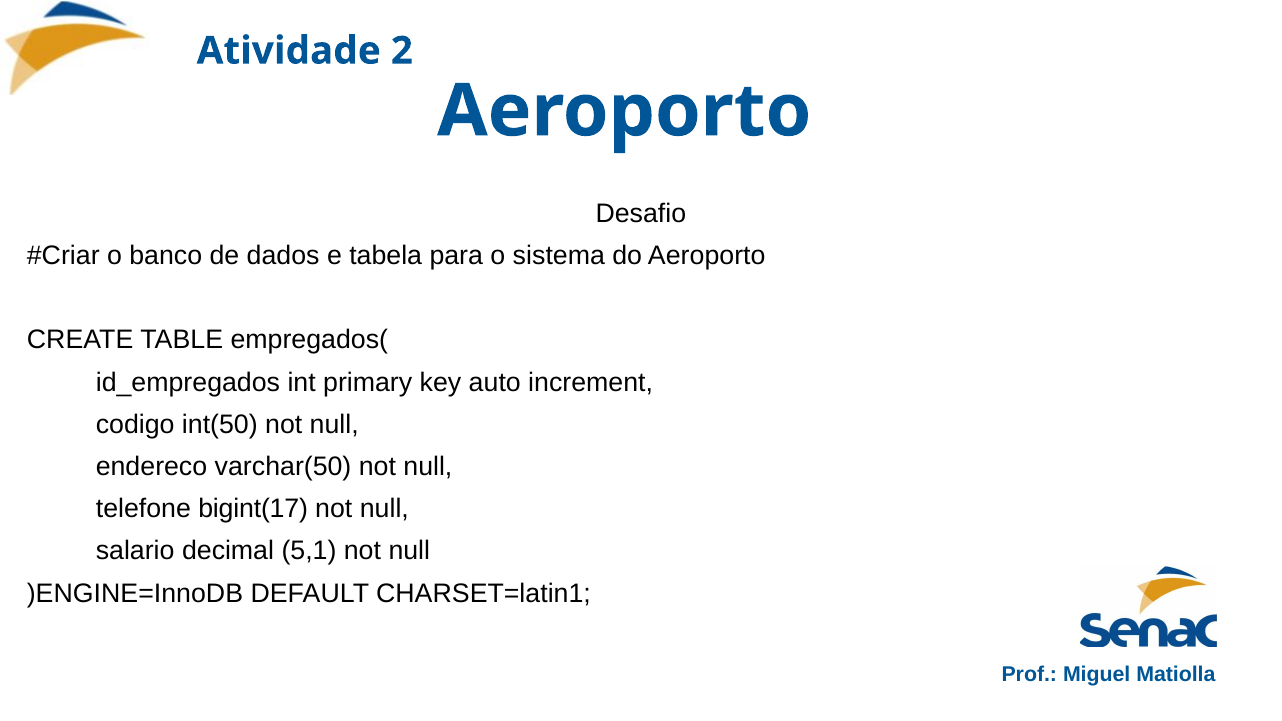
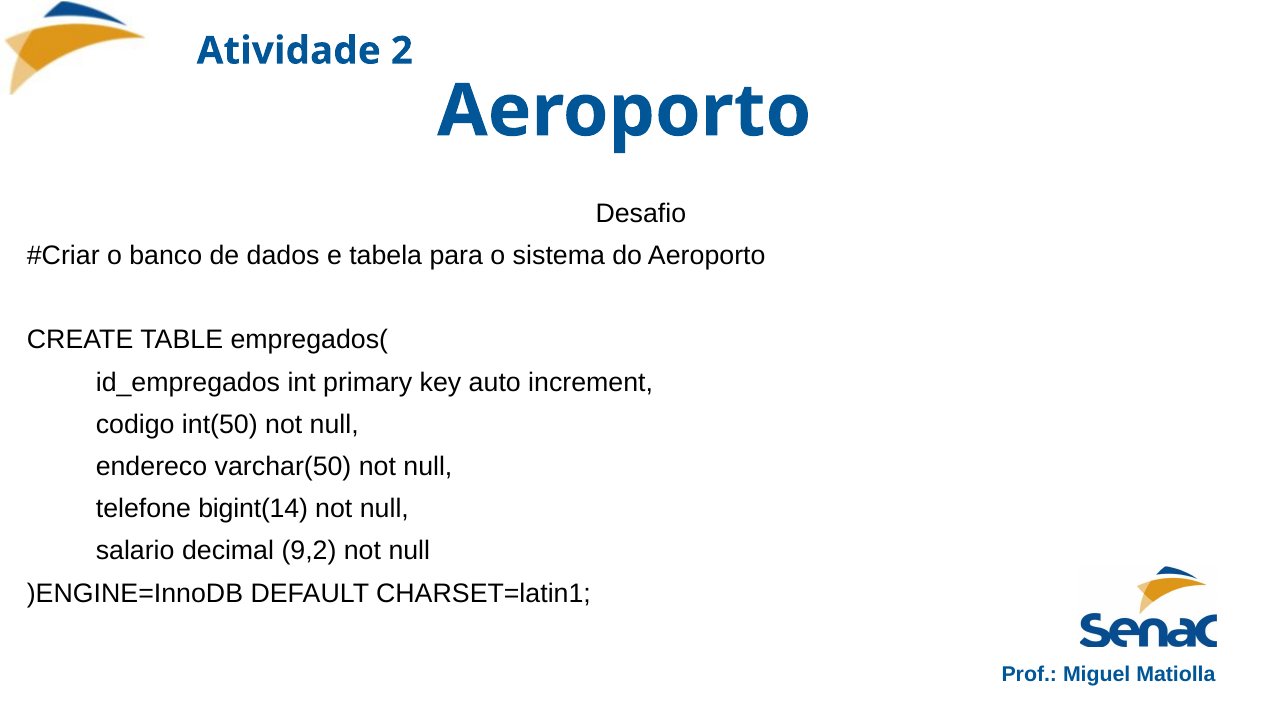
bigint(17: bigint(17 -> bigint(14
5,1: 5,1 -> 9,2
